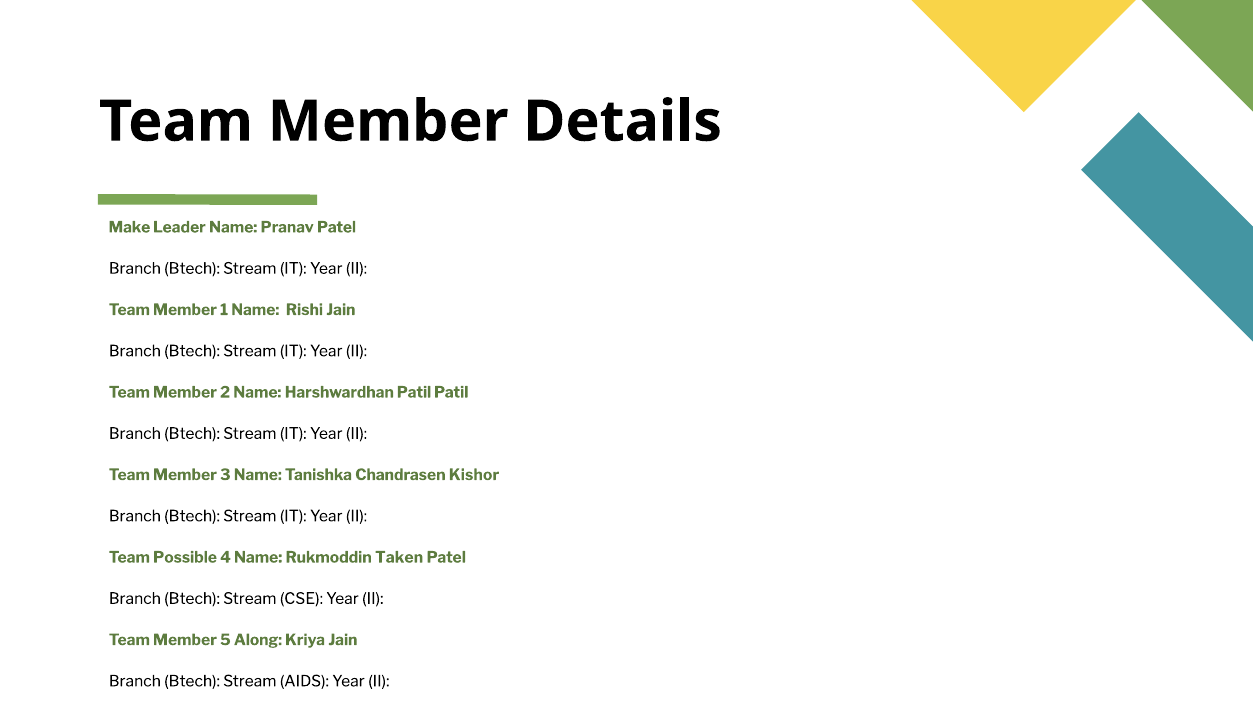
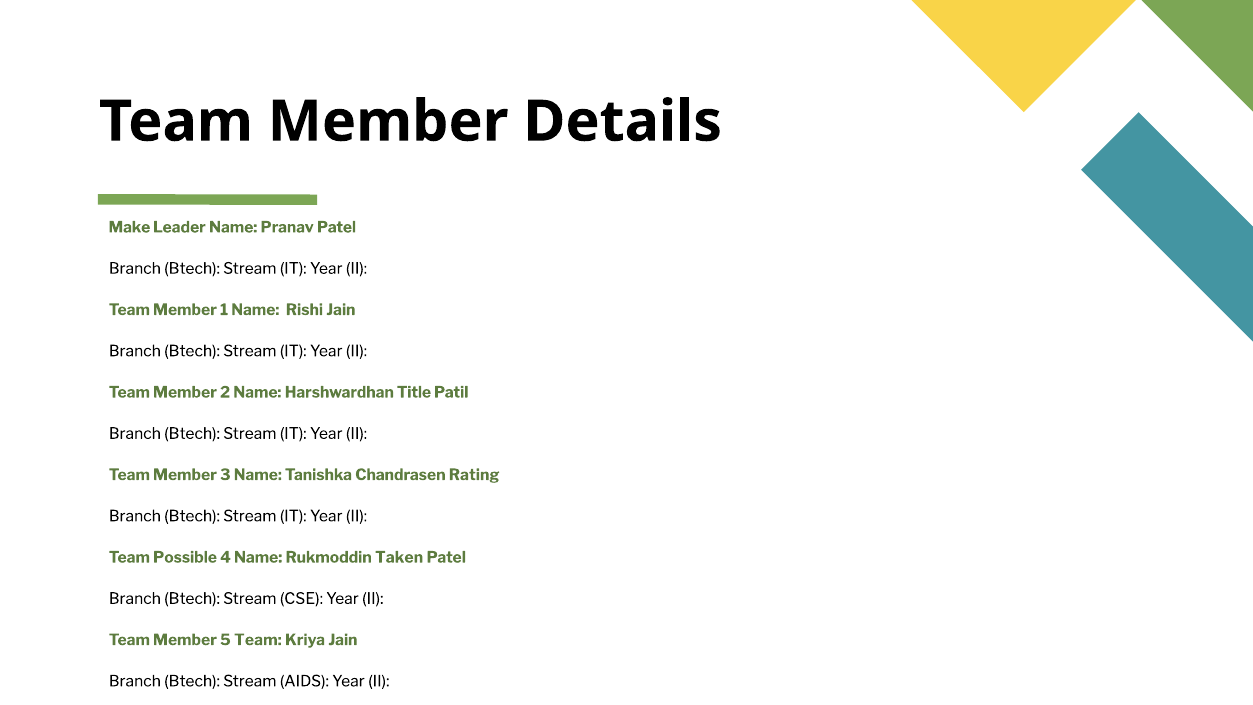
Harshwardhan Patil: Patil -> Title
Kishor: Kishor -> Rating
5 Along: Along -> Team
